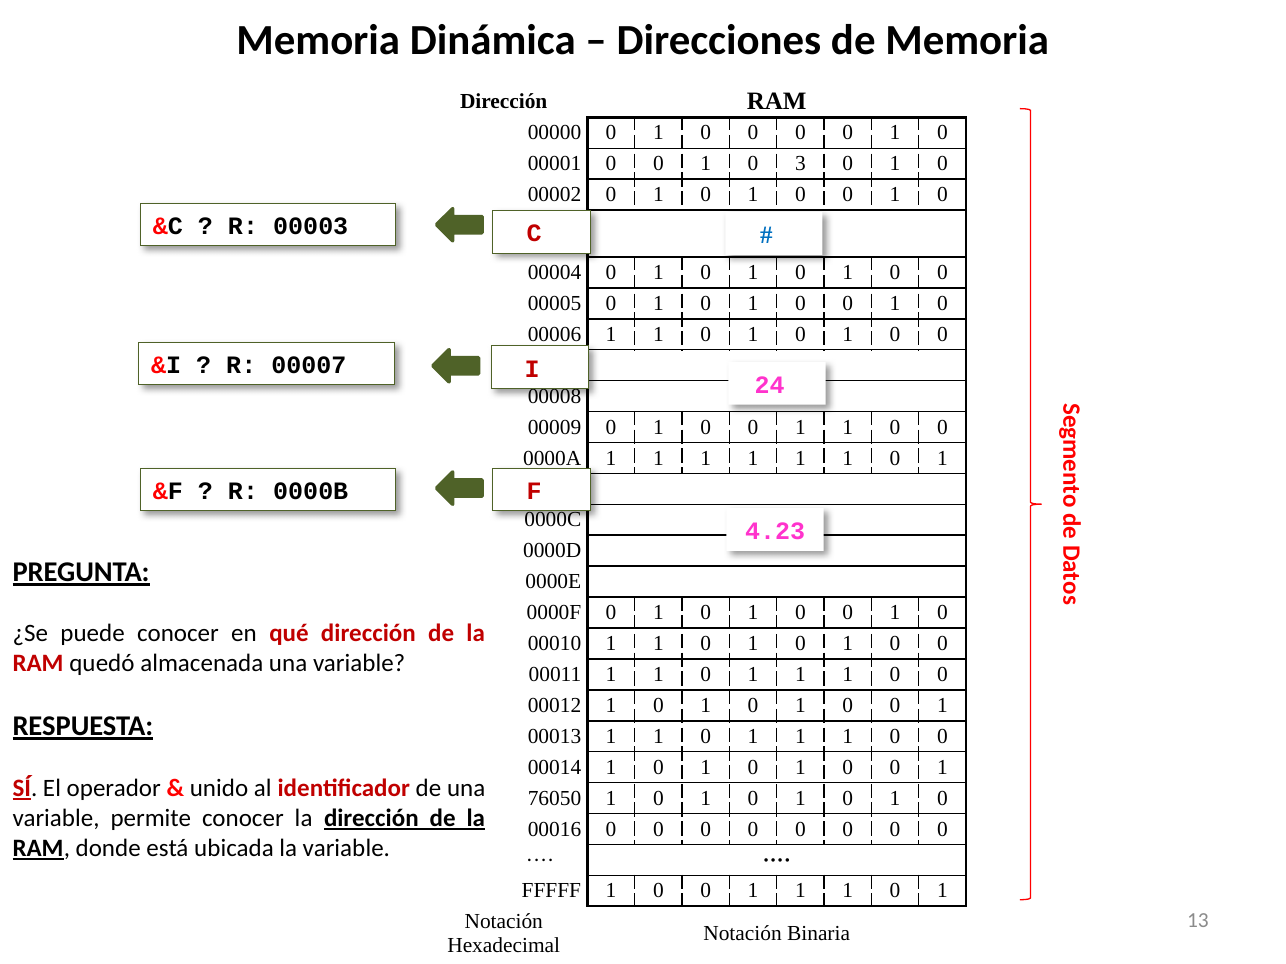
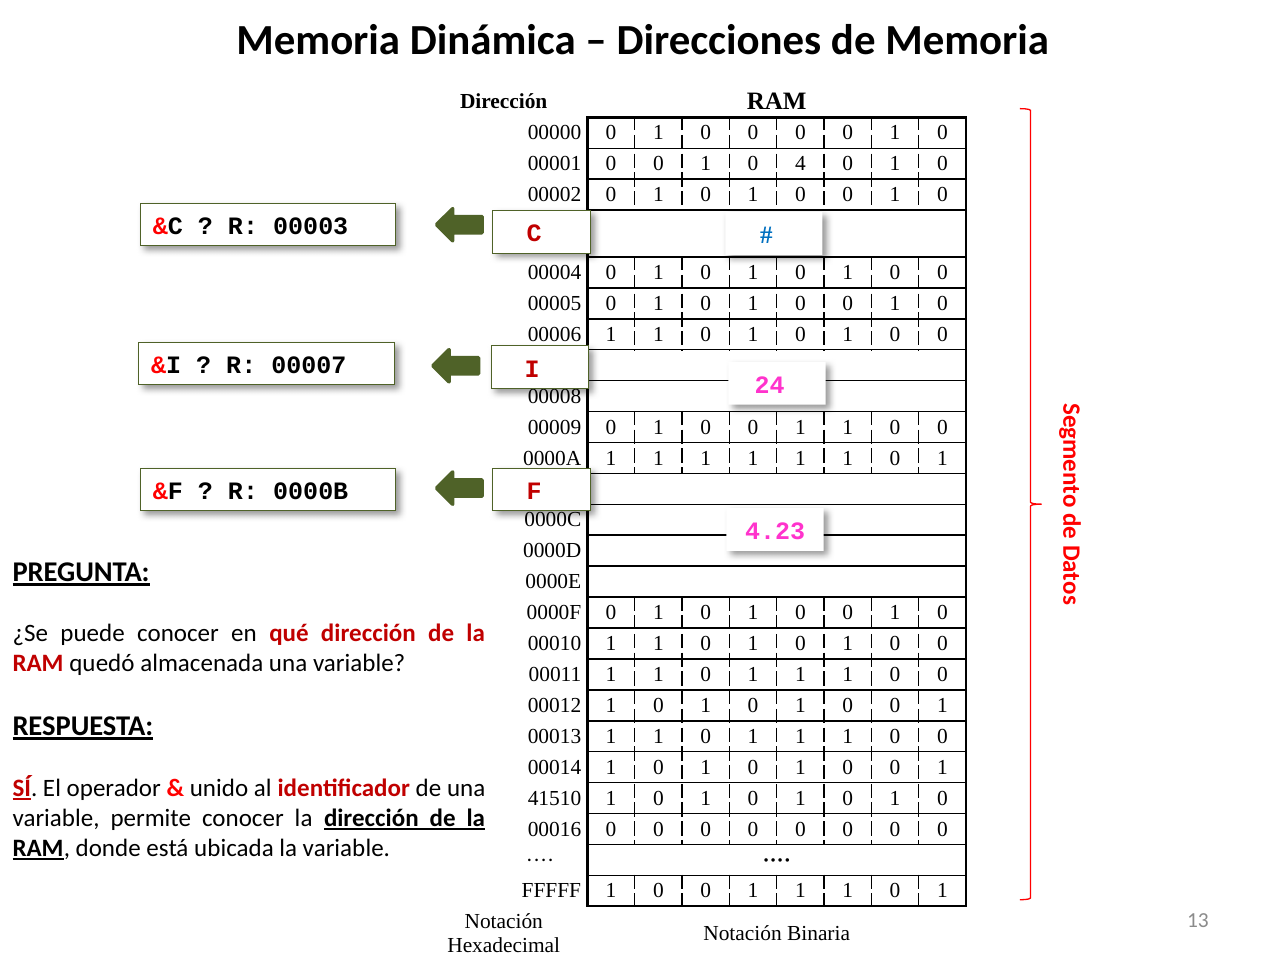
3: 3 -> 4
76050: 76050 -> 41510
